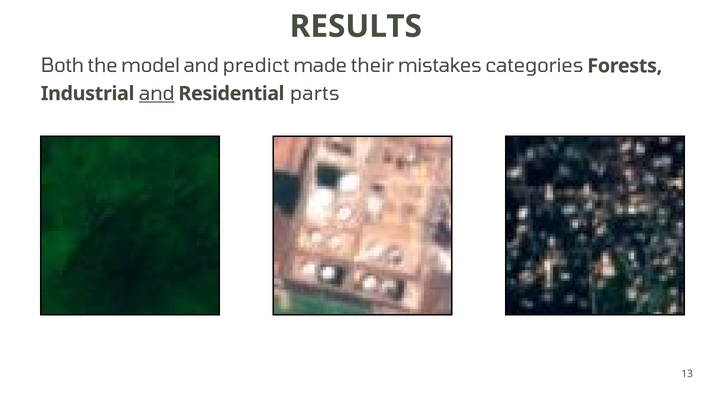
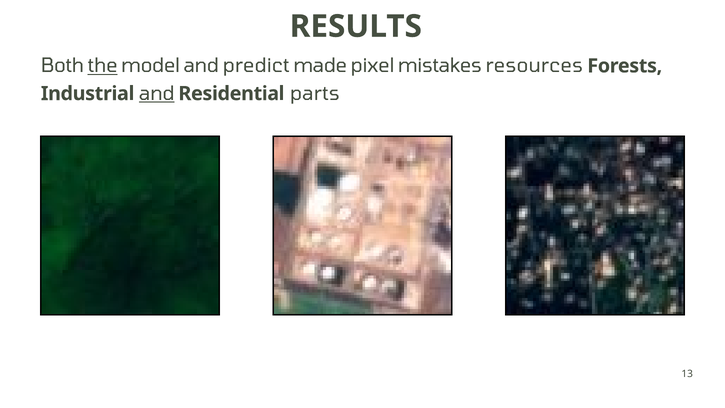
the underline: none -> present
their: their -> pixel
categories: categories -> resources
